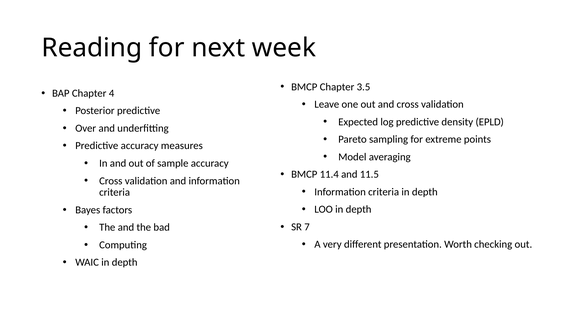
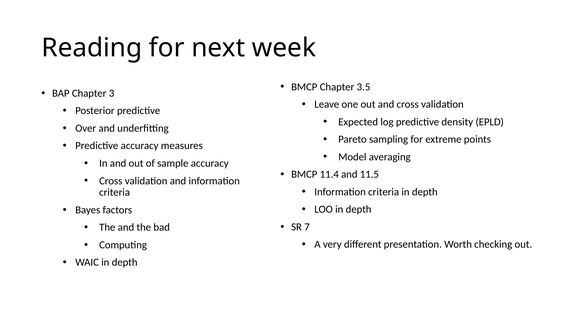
4: 4 -> 3
